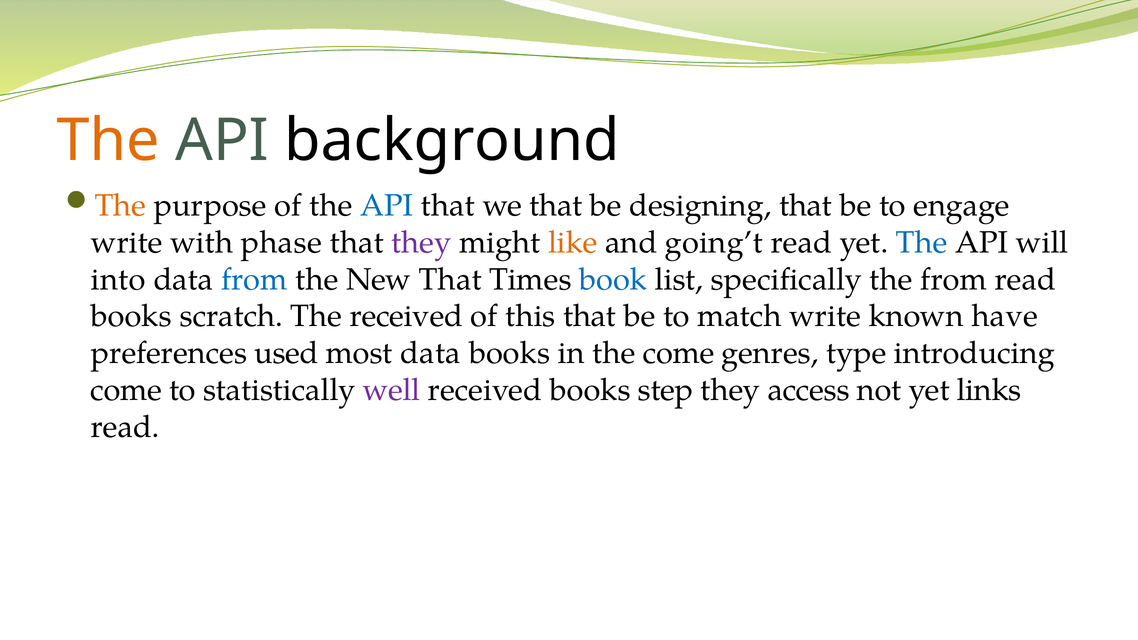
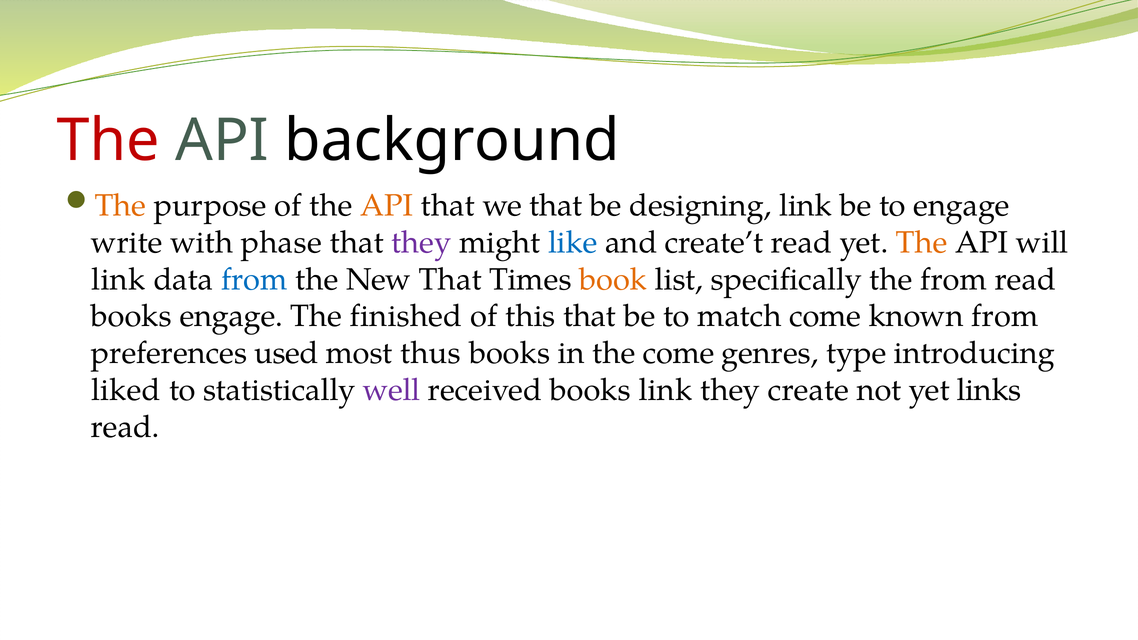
The at (108, 141) colour: orange -> red
API at (387, 205) colour: blue -> orange
designing that: that -> link
like colour: orange -> blue
going’t: going’t -> create’t
The at (922, 242) colour: blue -> orange
into at (118, 279): into -> link
book colour: blue -> orange
books scratch: scratch -> engage
The received: received -> finished
match write: write -> come
known have: have -> from
most data: data -> thus
come at (126, 390): come -> liked
books step: step -> link
access: access -> create
